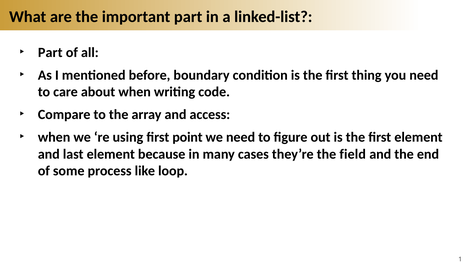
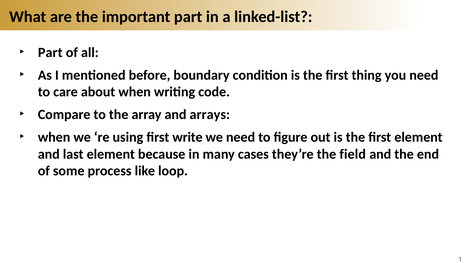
access: access -> arrays
point: point -> write
